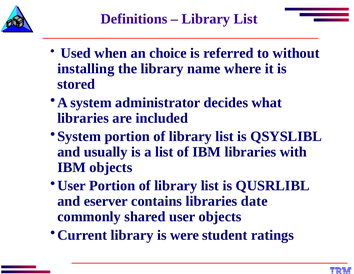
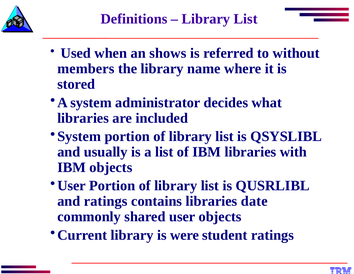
choice: choice -> shows
installing: installing -> members
and eserver: eserver -> ratings
